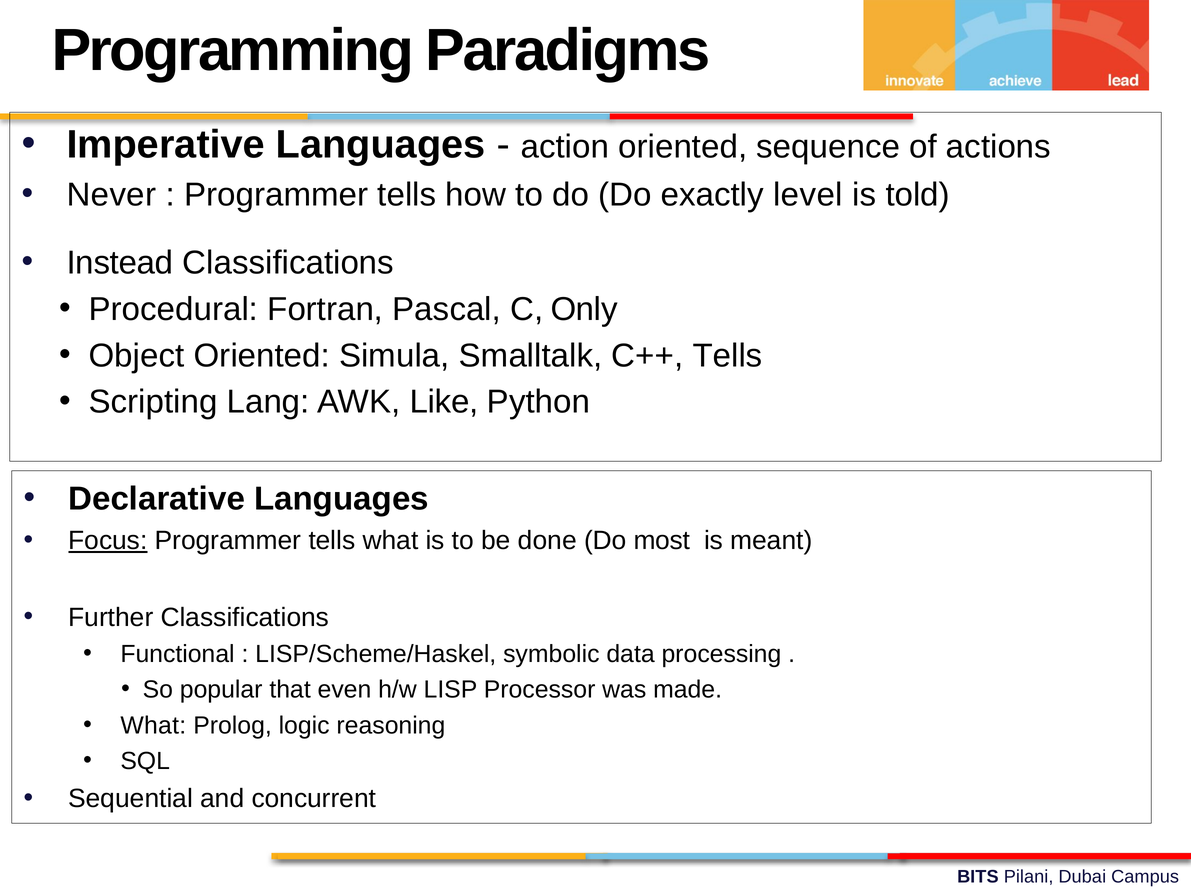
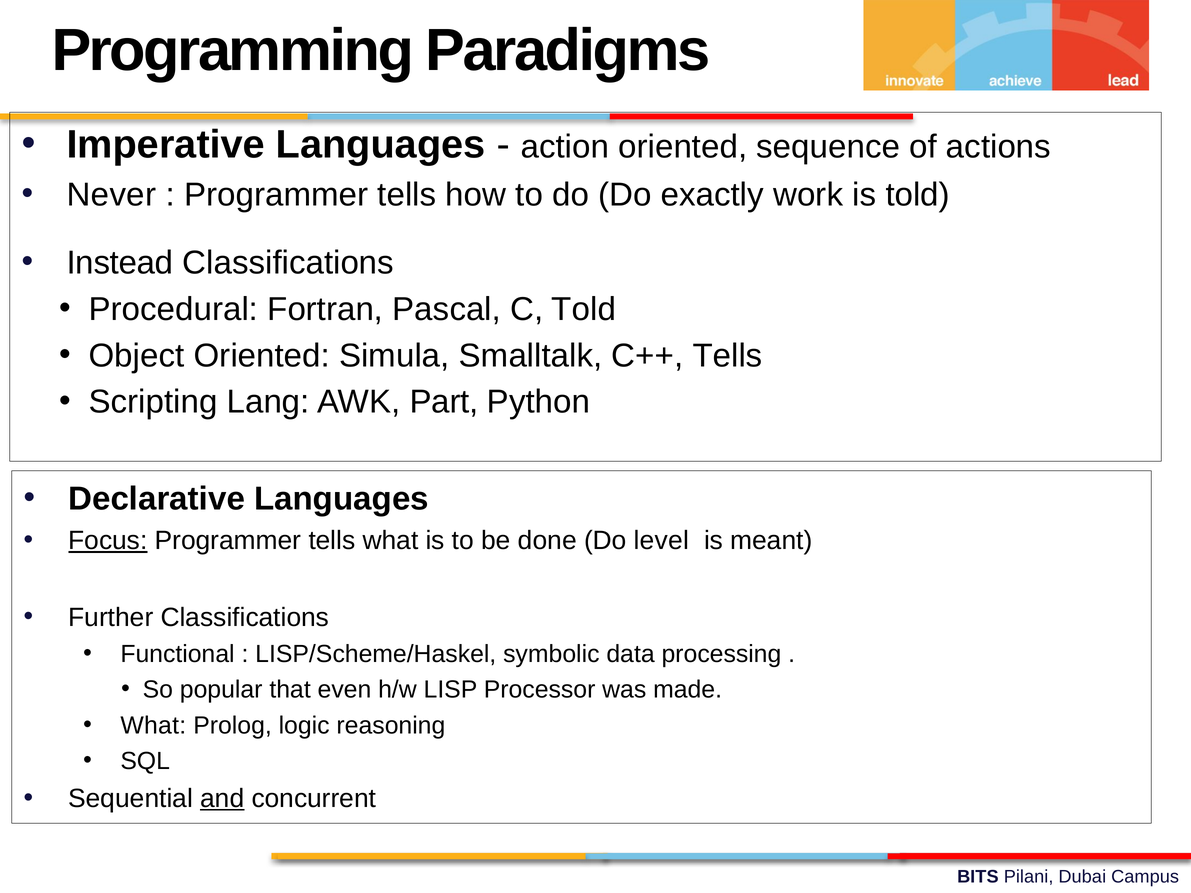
level: level -> work
C Only: Only -> Told
Like: Like -> Part
most: most -> level
and underline: none -> present
